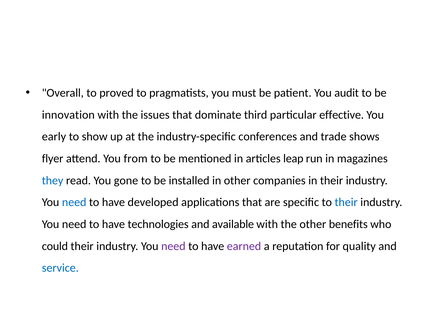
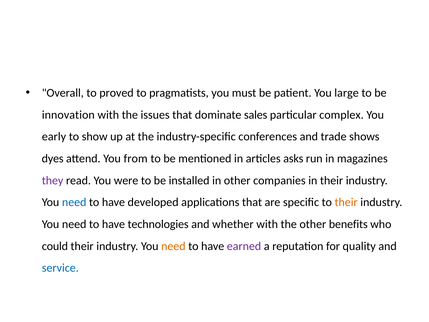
audit: audit -> large
third: third -> sales
effective: effective -> complex
flyer: flyer -> dyes
leap: leap -> asks
they colour: blue -> purple
gone: gone -> were
their at (346, 202) colour: blue -> orange
available: available -> whether
need at (173, 246) colour: purple -> orange
